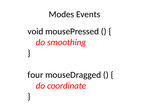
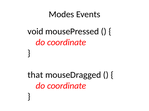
smoothing at (67, 43): smoothing -> coordinate
four: four -> that
